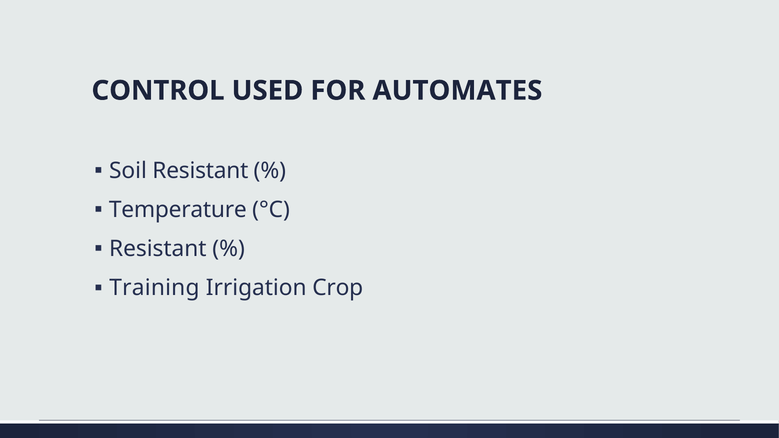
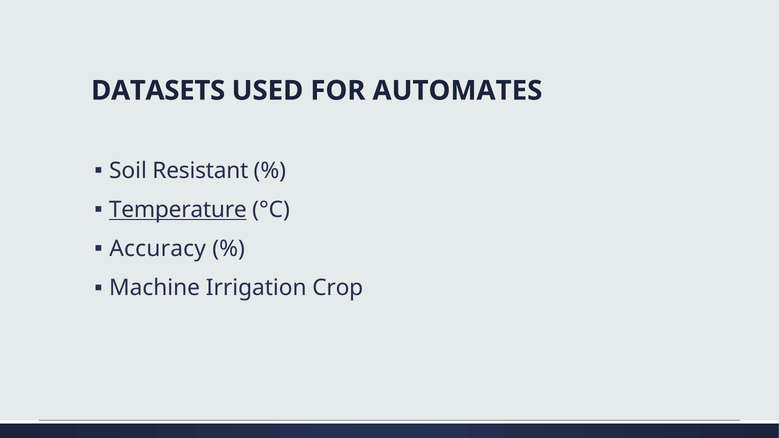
CONTROL: CONTROL -> DATASETS
Temperature underline: none -> present
Resistant at (158, 249): Resistant -> Accuracy
Training: Training -> Machine
